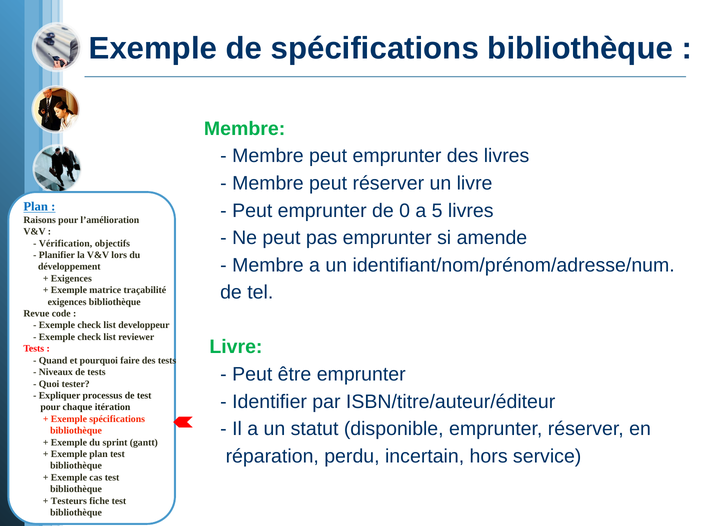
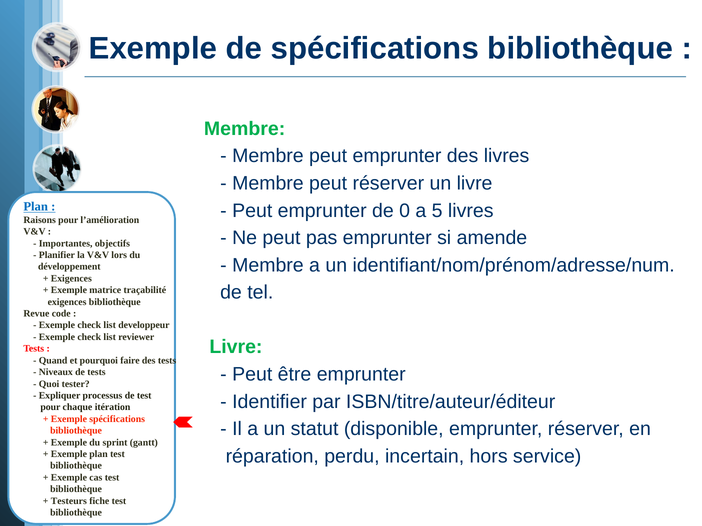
Vérification: Vérification -> Importantes
